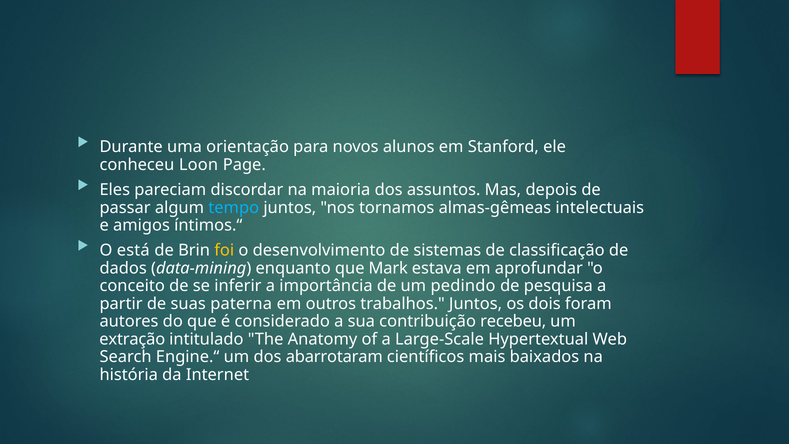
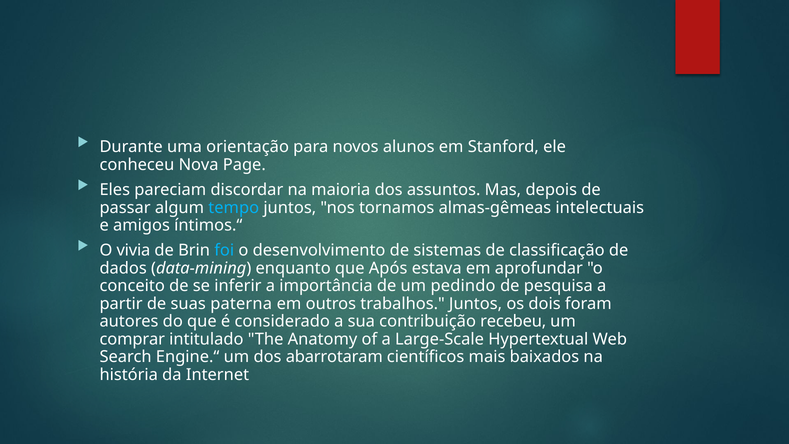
Loon: Loon -> Nova
está: está -> vivia
foi colour: yellow -> light blue
Mark: Mark -> Após
extração: extração -> comprar
